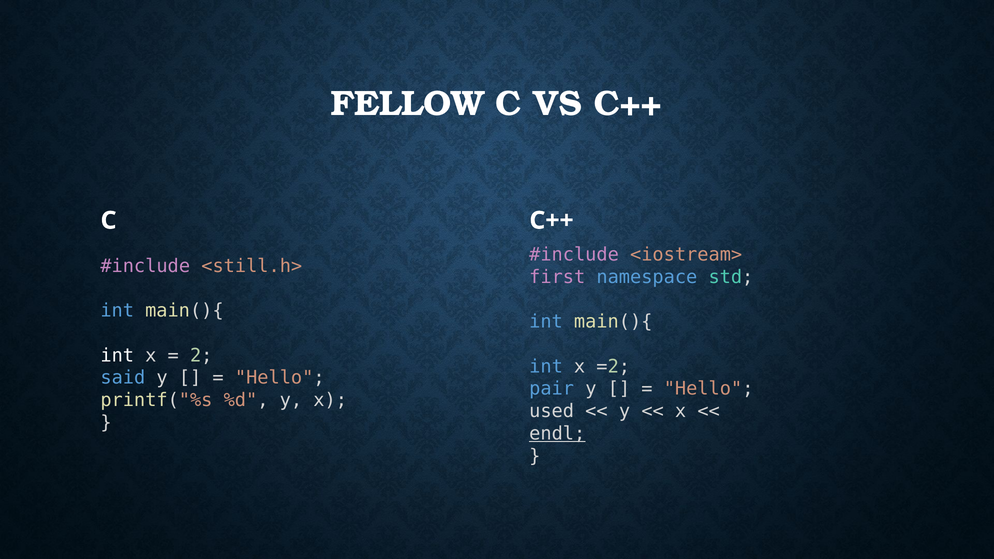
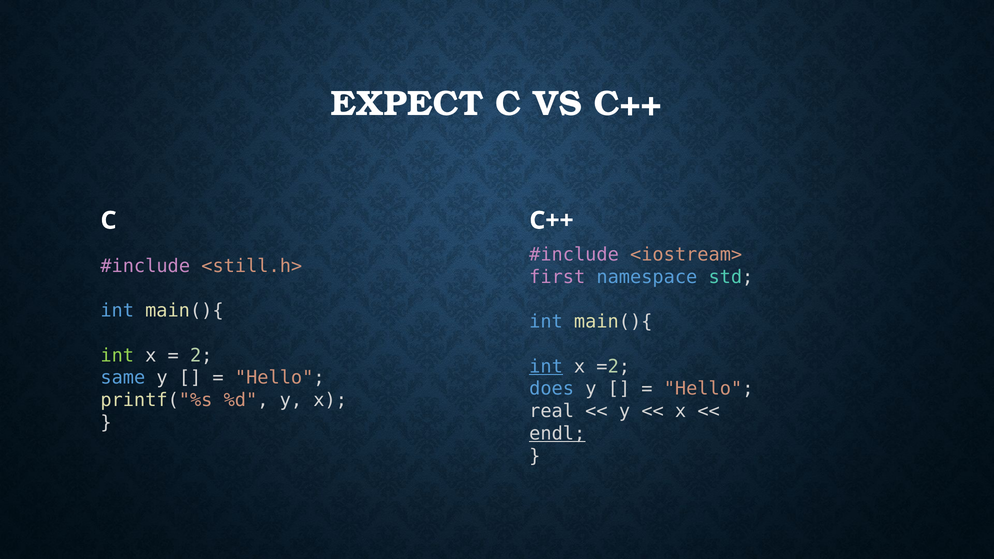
FELLOW: FELLOW -> EXPECT
int at (117, 356) colour: white -> light green
int at (546, 367) underline: none -> present
said: said -> same
pair: pair -> does
used: used -> real
